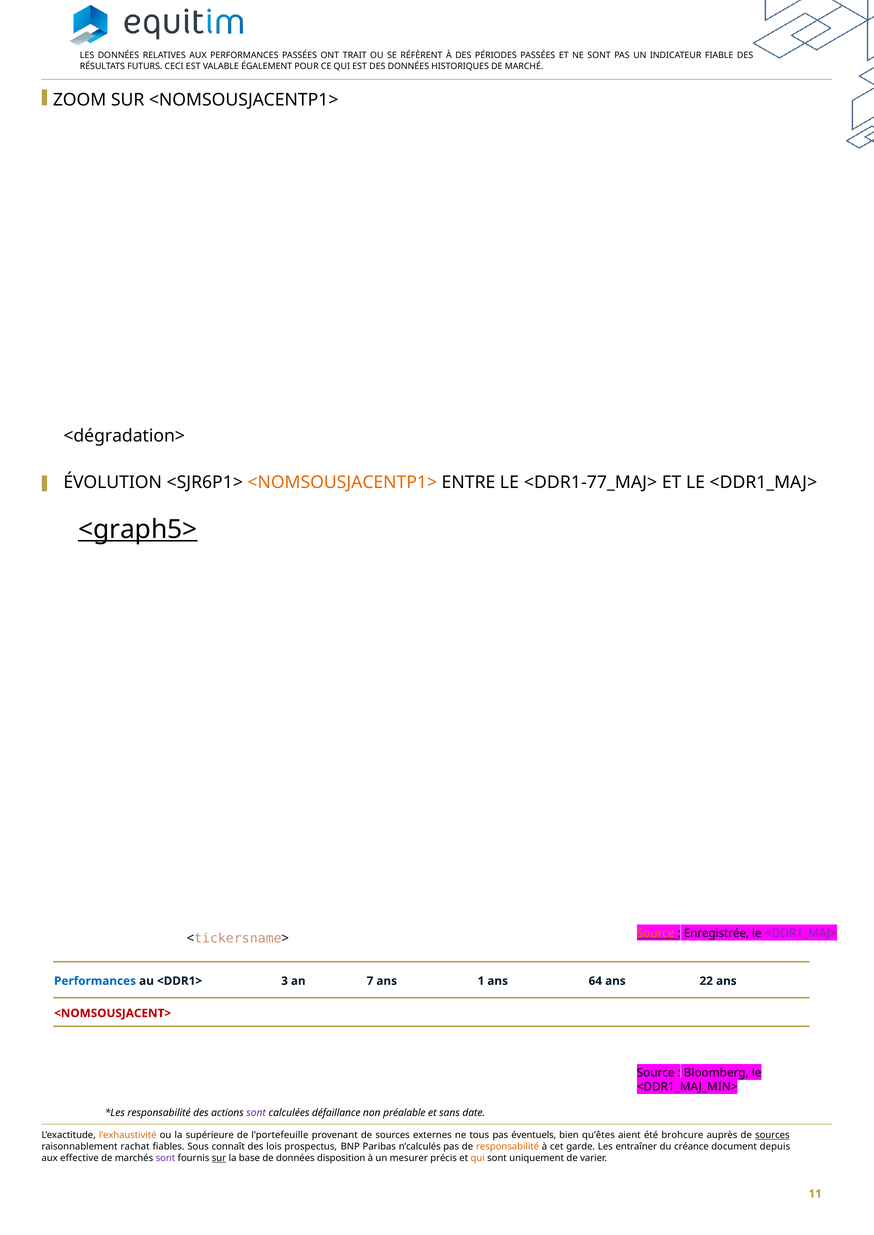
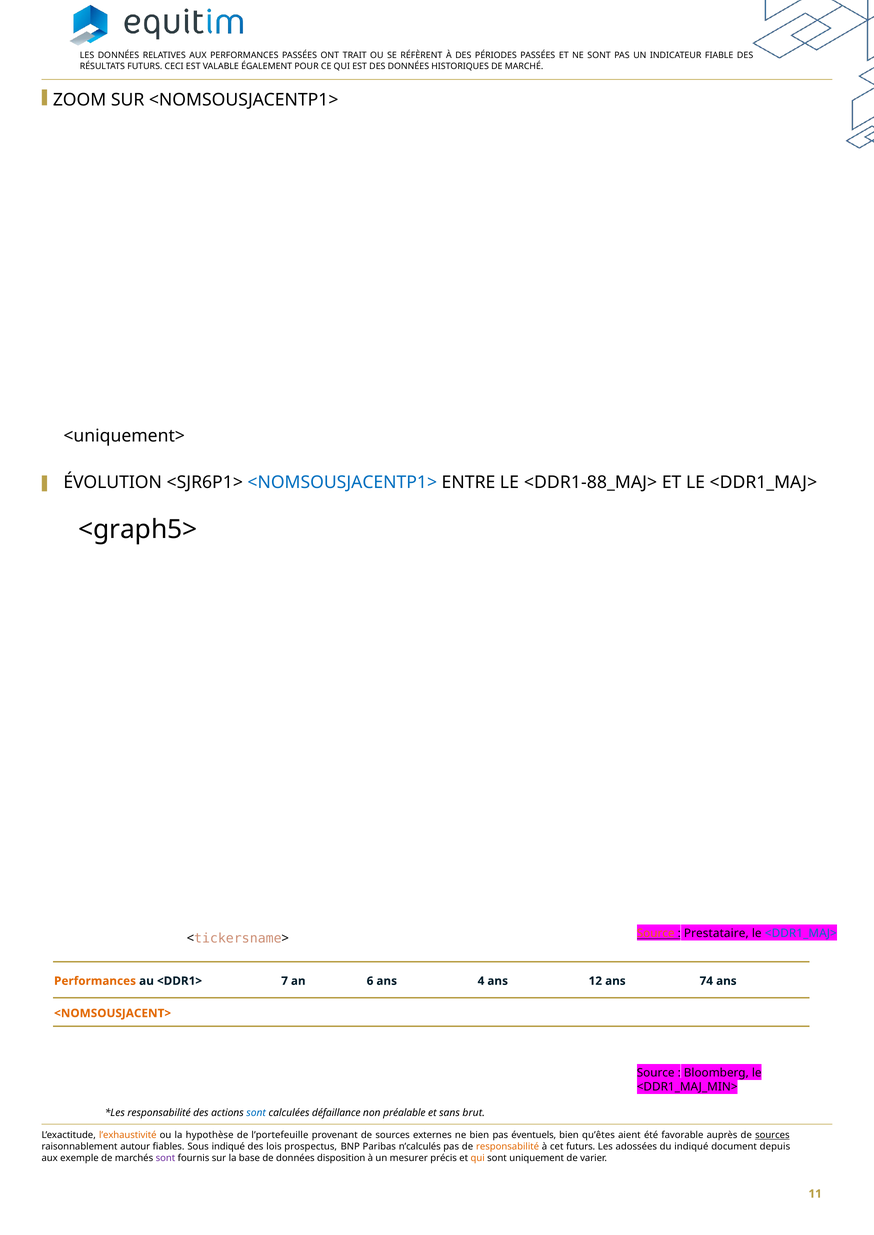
<dégradation>: <dégradation> -> <uniquement>
<NOMSOUSJACENTP1> at (342, 483) colour: orange -> blue
<DDR1-77_MAJ>: <DDR1-77_MAJ> -> <DDR1-88_MAJ>
<graph5> underline: present -> none
Enregistrée: Enregistrée -> Prestataire
<DDR1_MAJ> at (801, 934) colour: purple -> blue
Performances at (95, 982) colour: blue -> orange
3: 3 -> 7
7: 7 -> 6
1: 1 -> 4
64: 64 -> 12
22: 22 -> 74
<NOMSOUSJACENT> colour: red -> orange
sont at (256, 1114) colour: purple -> blue
date: date -> brut
supérieure: supérieure -> hypothèse
ne tous: tous -> bien
brohcure: brohcure -> favorable
rachat: rachat -> autour
Sous connaît: connaît -> indiqué
cet garde: garde -> futurs
entraîner: entraîner -> adossées
du créance: créance -> indiqué
effective: effective -> exemple
sur at (219, 1159) underline: present -> none
